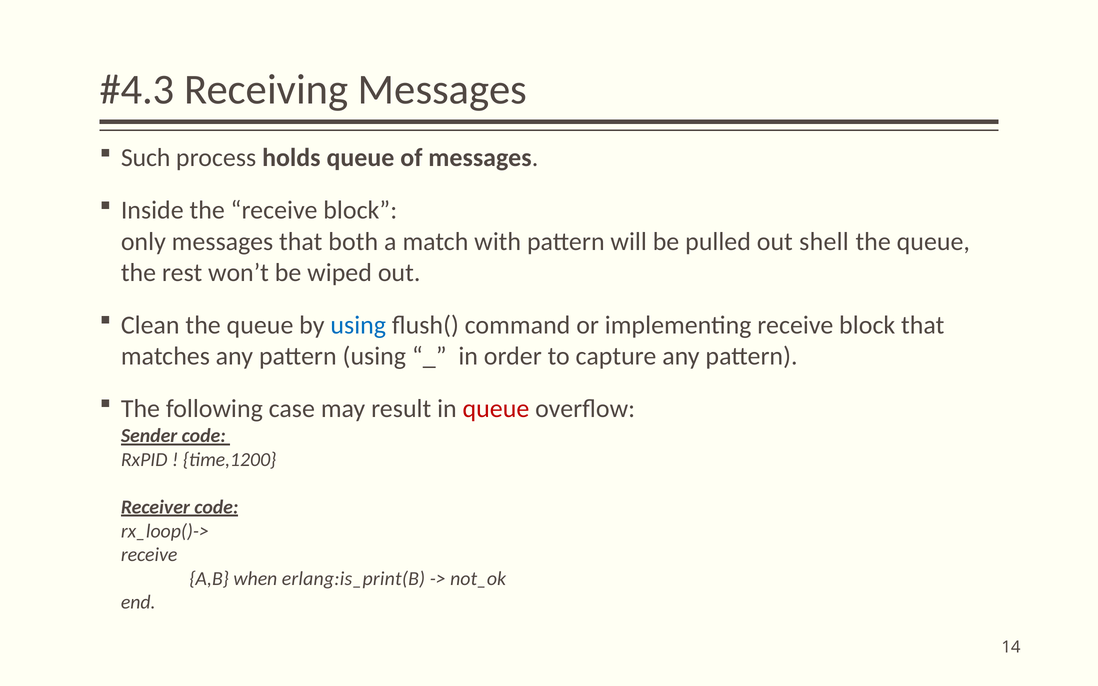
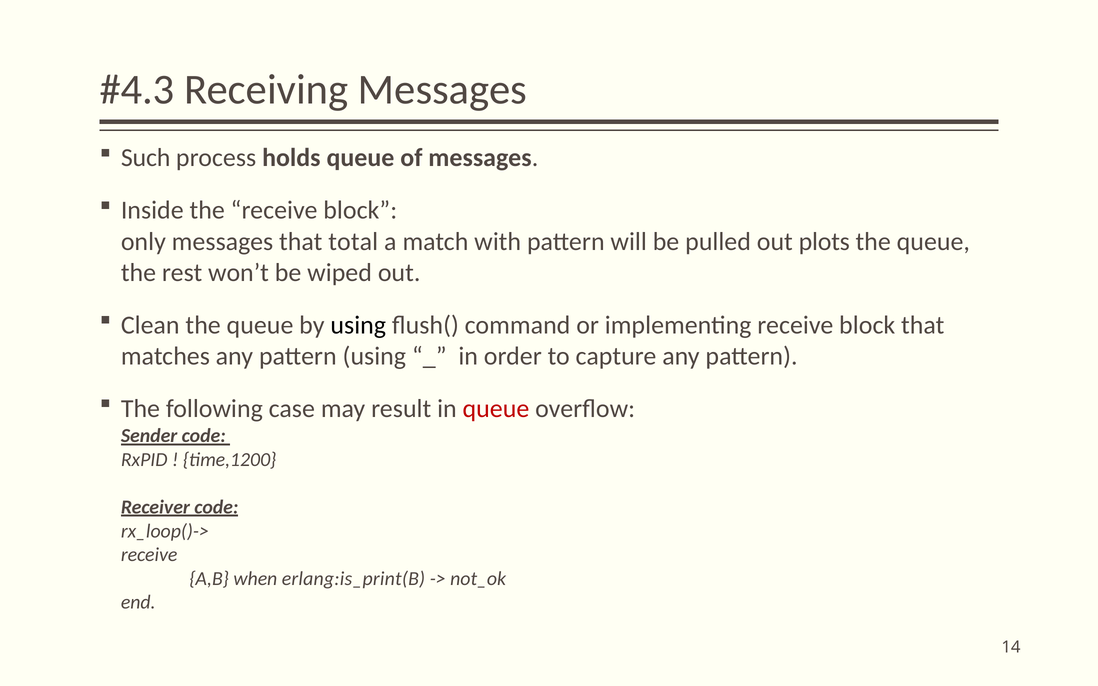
both: both -> total
shell: shell -> plots
using at (358, 325) colour: blue -> black
